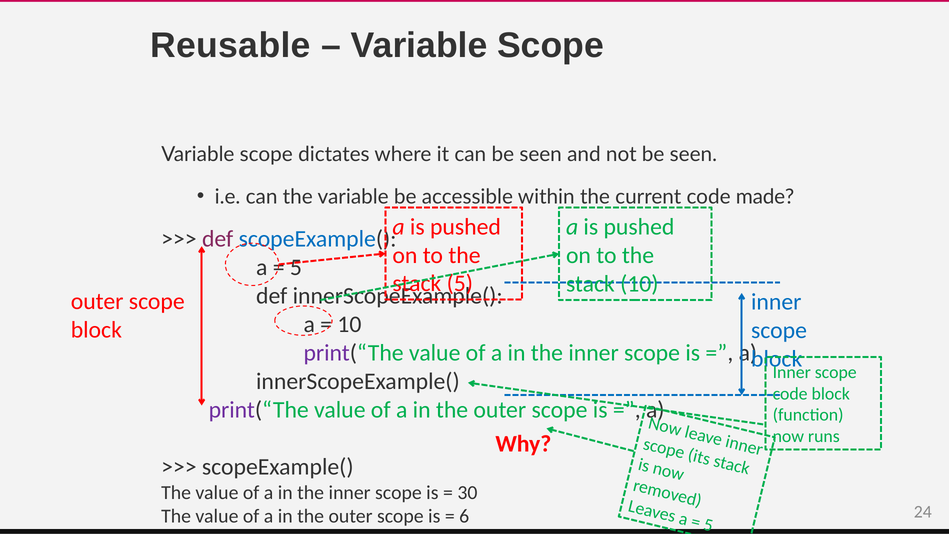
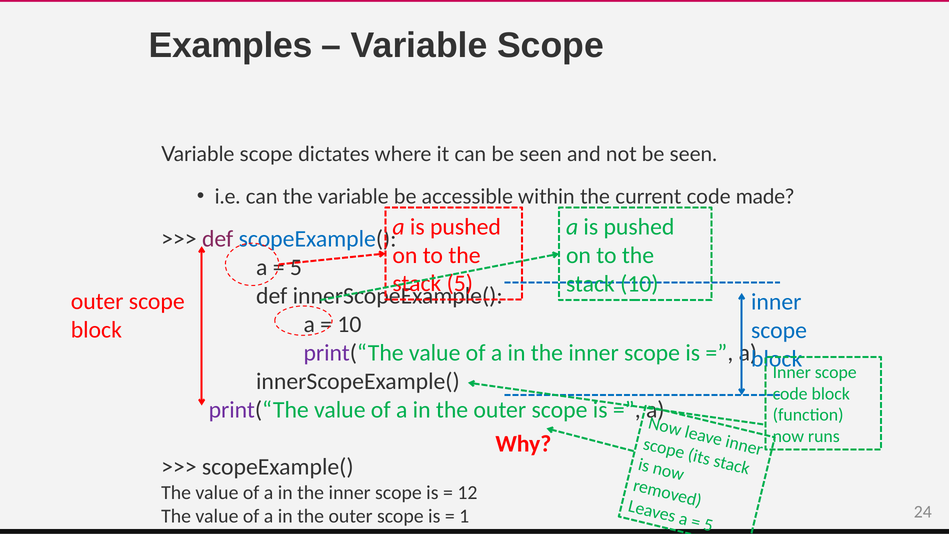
Reusable: Reusable -> Examples
30: 30 -> 12
6: 6 -> 1
